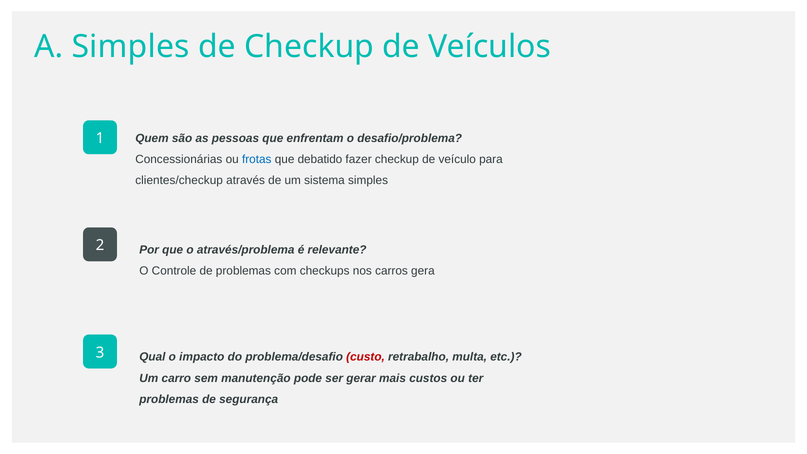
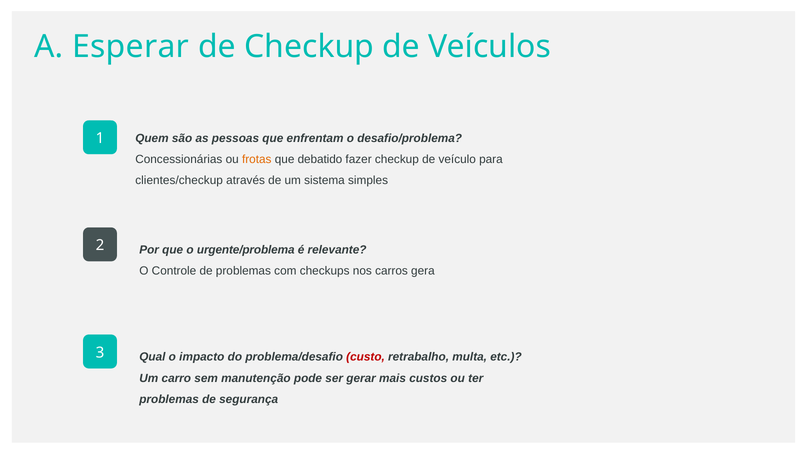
A Simples: Simples -> Esperar
frotas colour: blue -> orange
através/problema: através/problema -> urgente/problema
